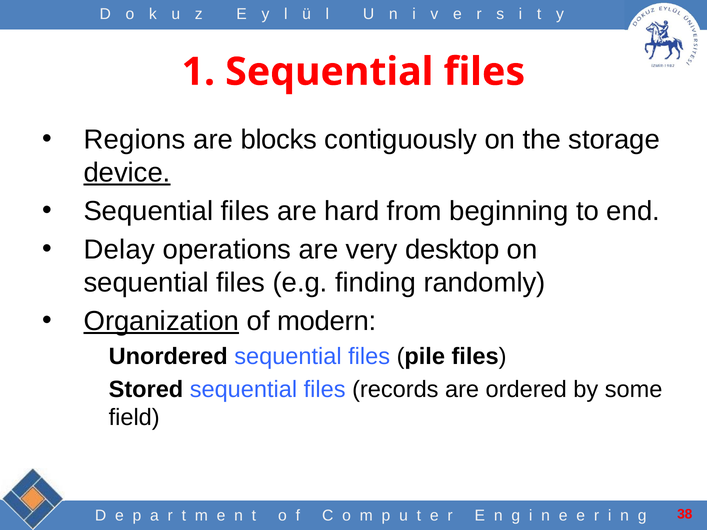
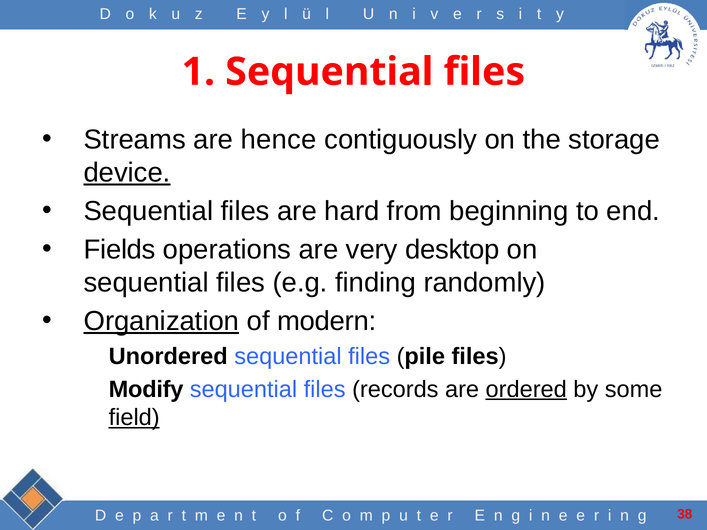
Regions: Regions -> Streams
blocks: blocks -> hence
Delay: Delay -> Fields
Stored: Stored -> Modify
ordered underline: none -> present
field underline: none -> present
